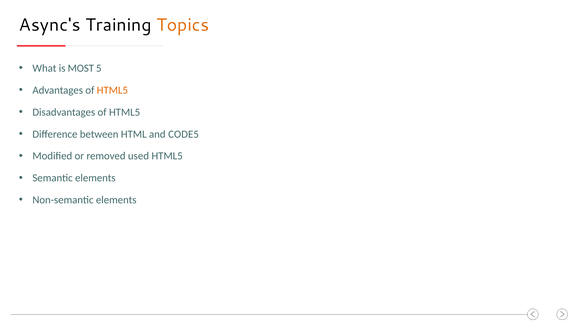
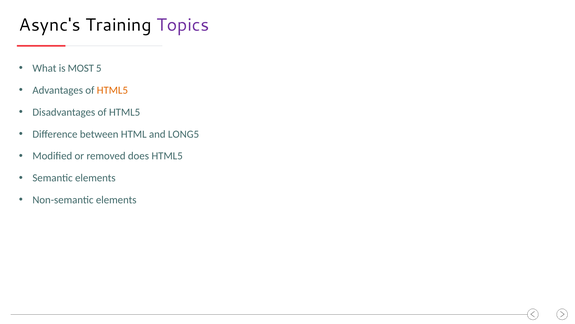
Topics colour: orange -> purple
CODE5: CODE5 -> LONG5
used: used -> does
